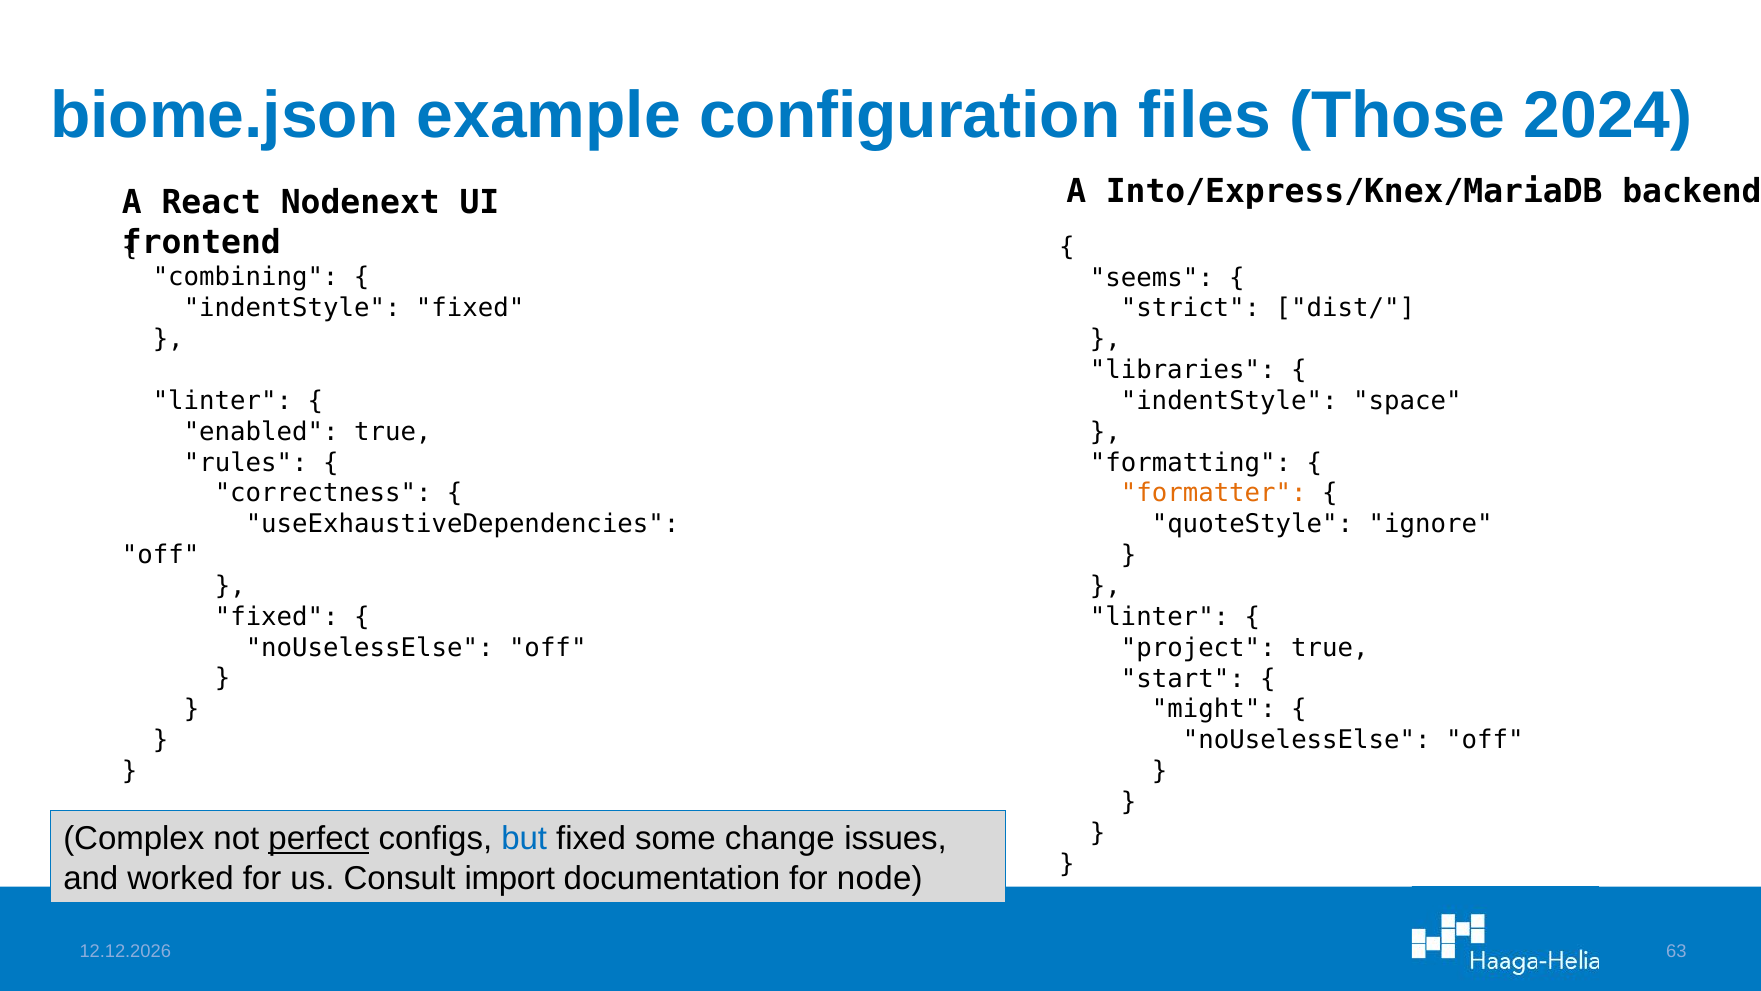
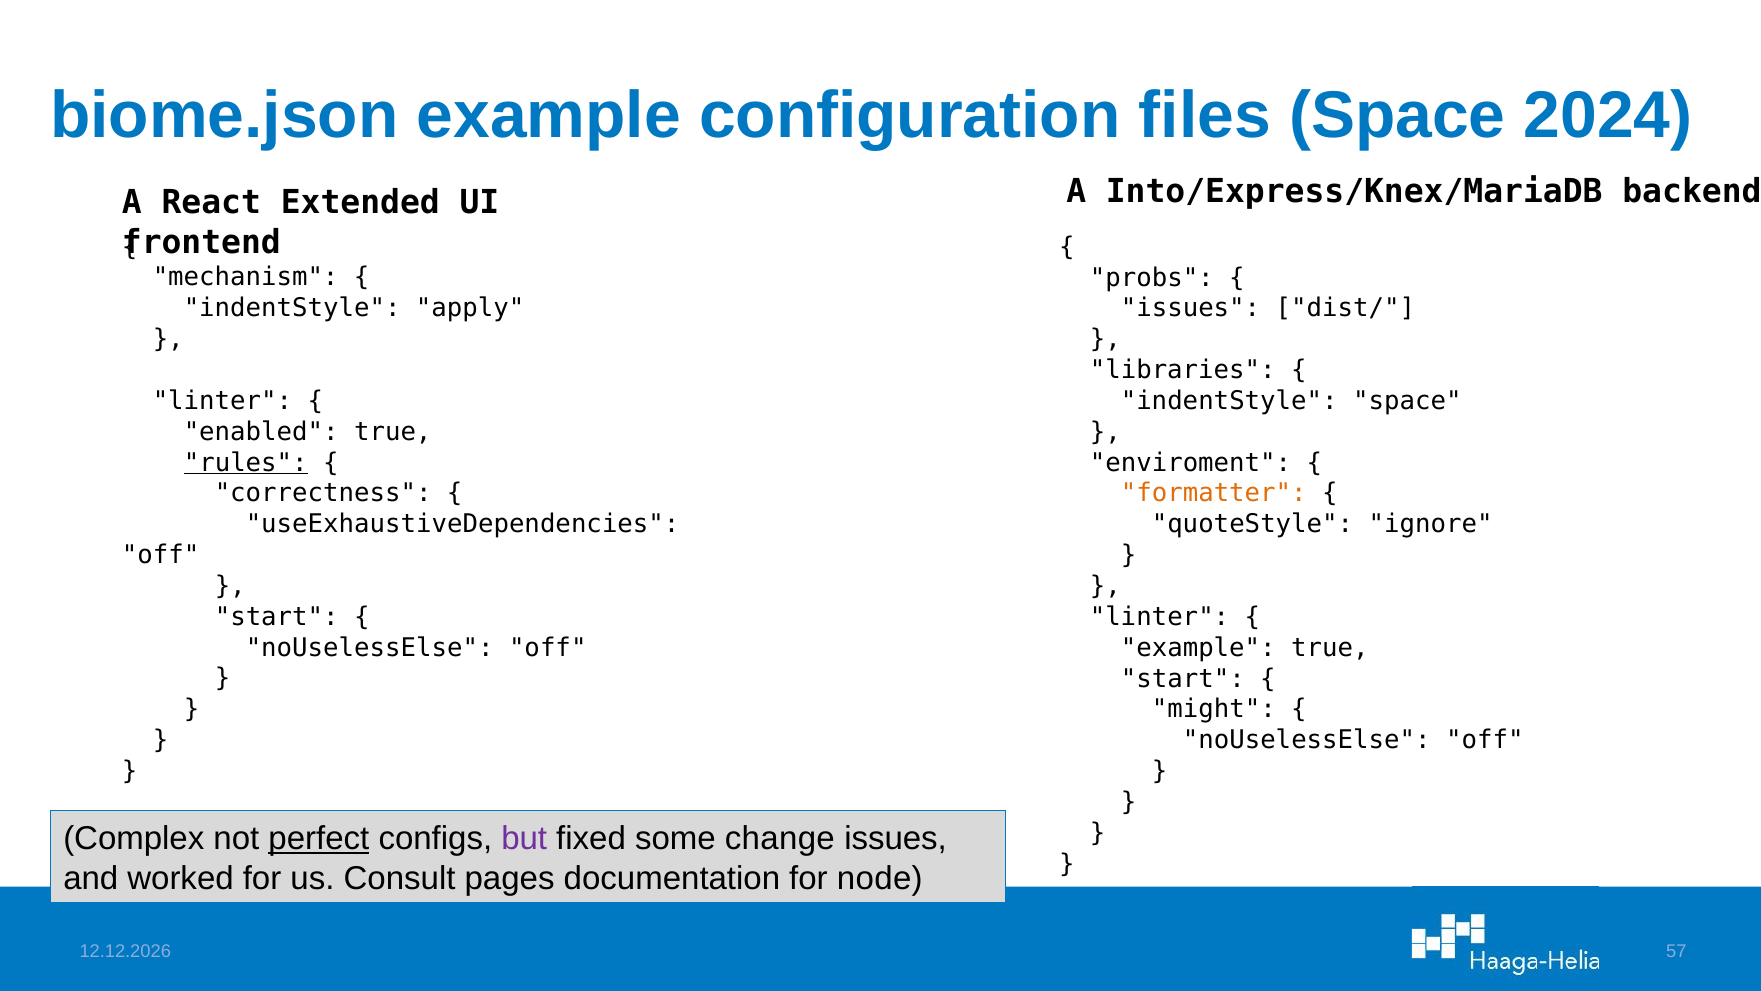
files Those: Those -> Space
Nodenext: Nodenext -> Extended
combining: combining -> mechanism
seems: seems -> probs
indentStyle fixed: fixed -> apply
strict at (1191, 308): strict -> issues
rules underline: none -> present
formatting: formatting -> enviroment
fixed at (277, 617): fixed -> start
project at (1198, 647): project -> example
but colour: blue -> purple
import: import -> pages
63: 63 -> 57
